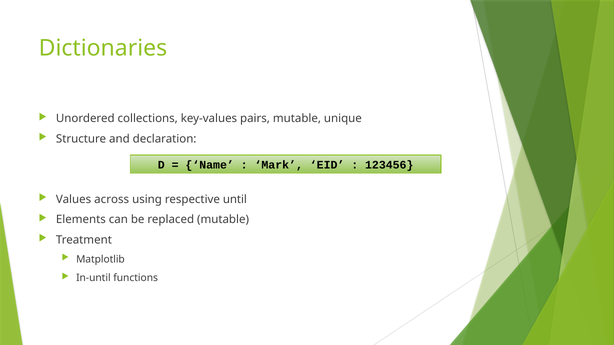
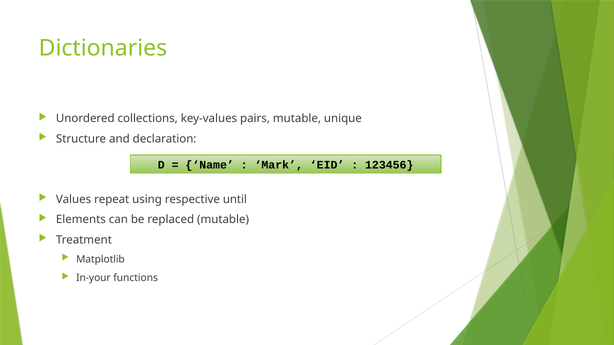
across: across -> repeat
In-until: In-until -> In-your
